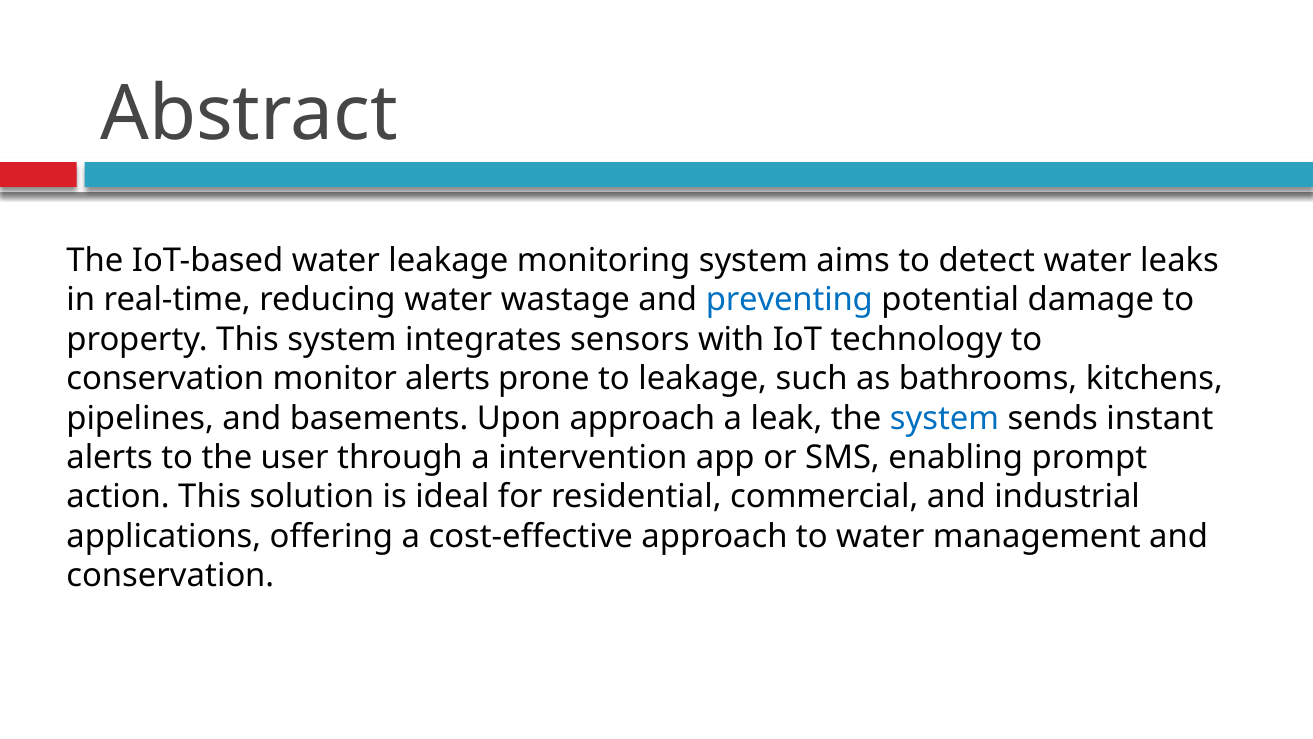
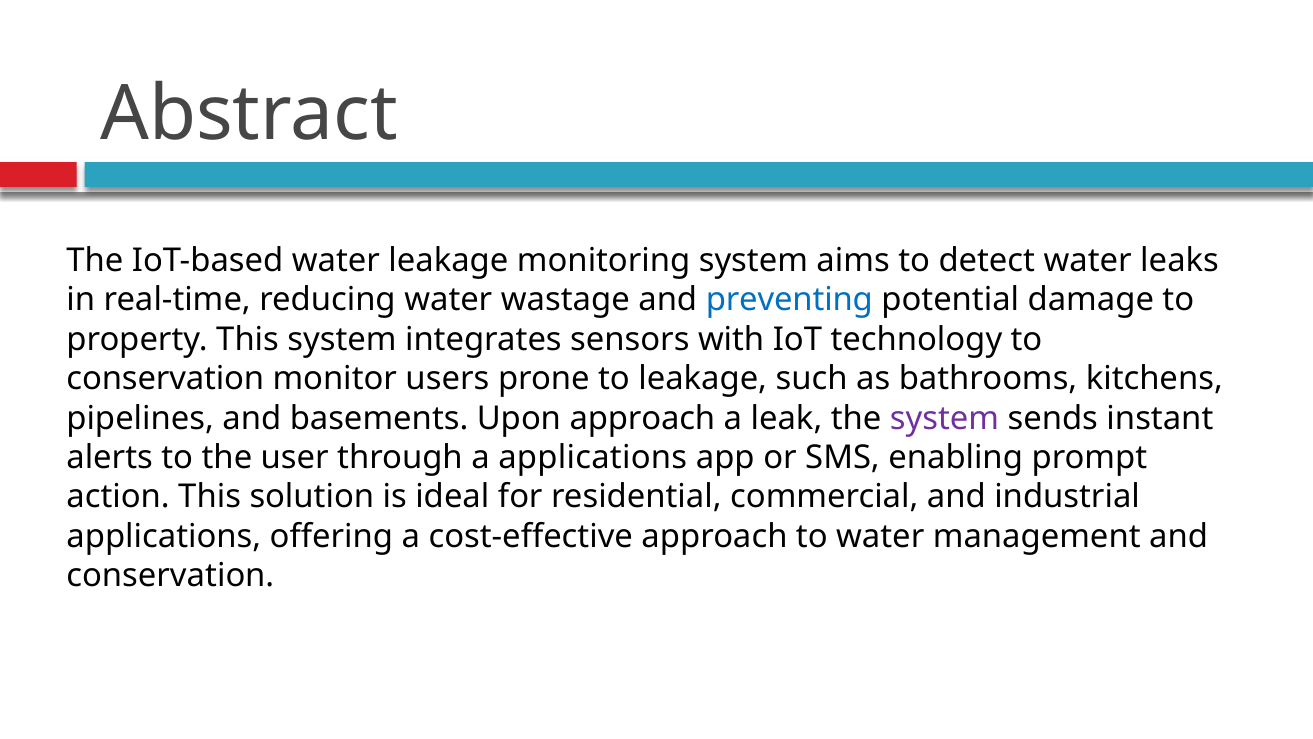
monitor alerts: alerts -> users
system at (945, 418) colour: blue -> purple
a intervention: intervention -> applications
